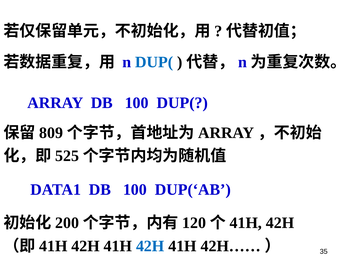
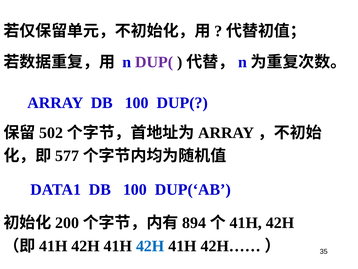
DUP( at (154, 62) colour: blue -> purple
809: 809 -> 502
525: 525 -> 577
120: 120 -> 894
